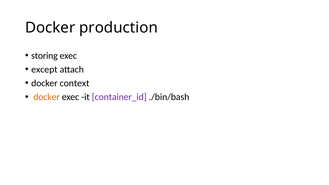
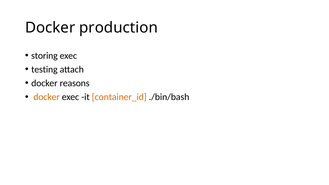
except: except -> testing
context: context -> reasons
container_id colour: purple -> orange
